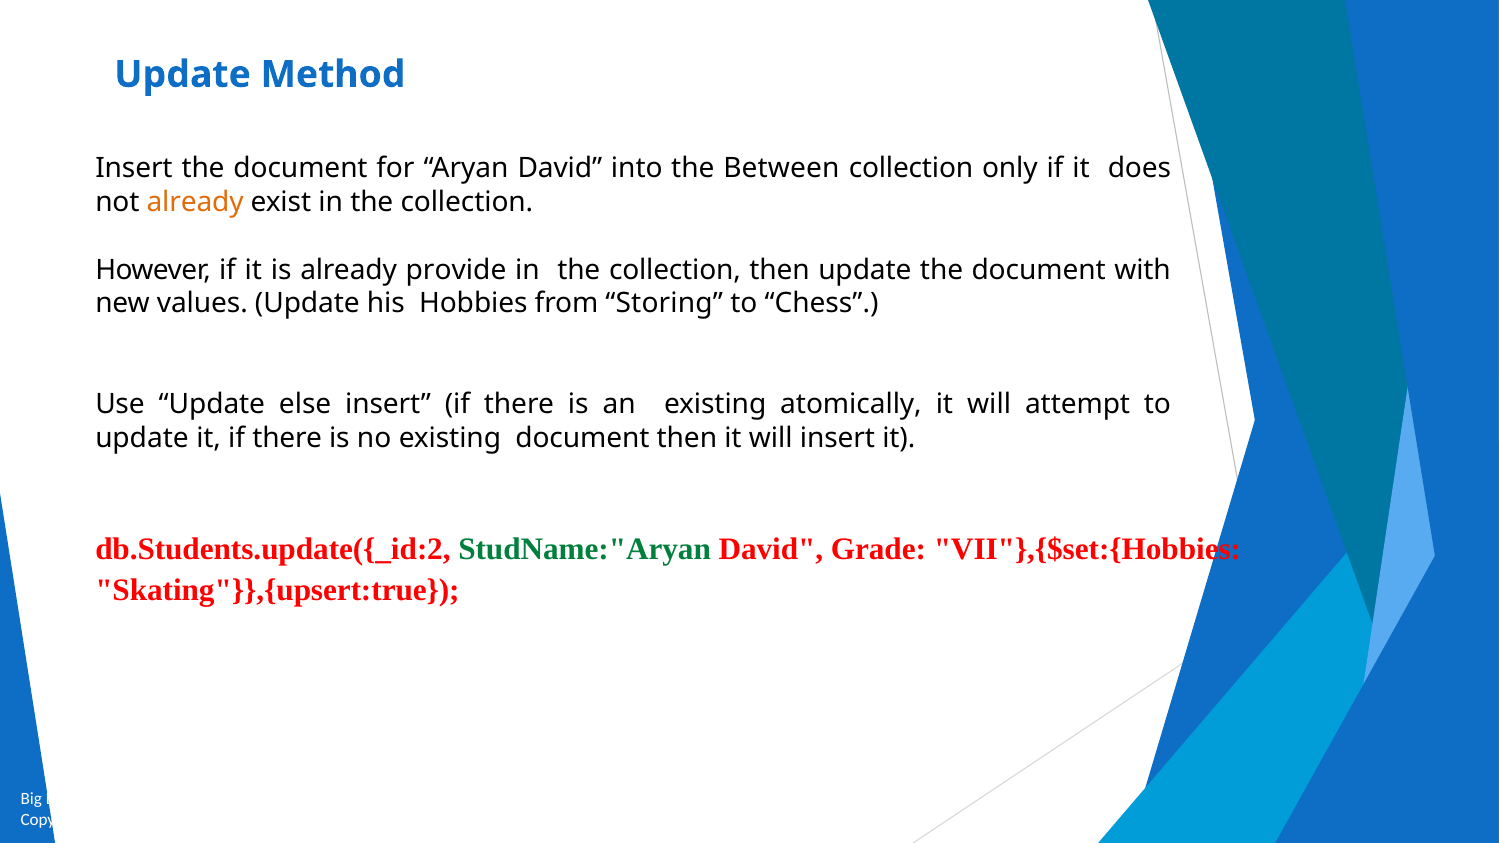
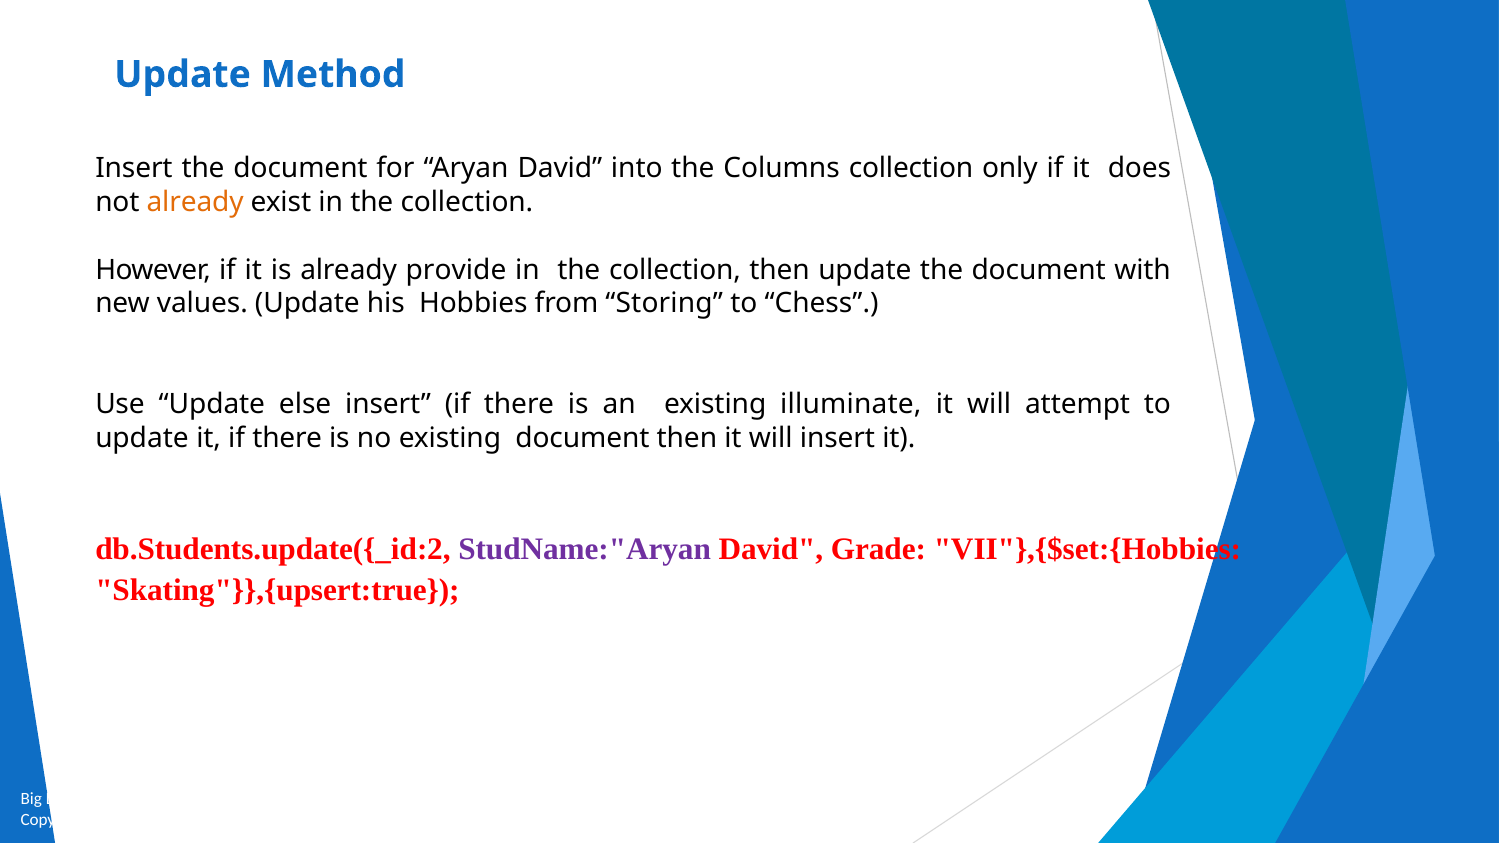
Between: Between -> Columns
atomically: atomically -> illuminate
StudName:"Aryan colour: green -> purple
